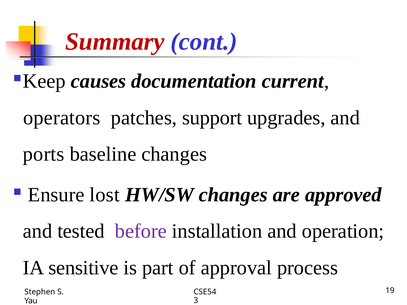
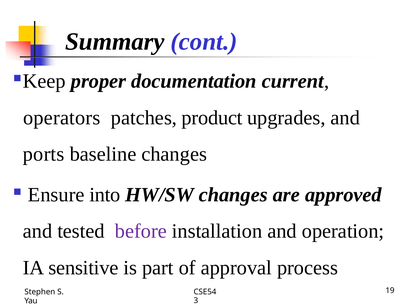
Summary colour: red -> black
causes: causes -> proper
support: support -> product
lost: lost -> into
